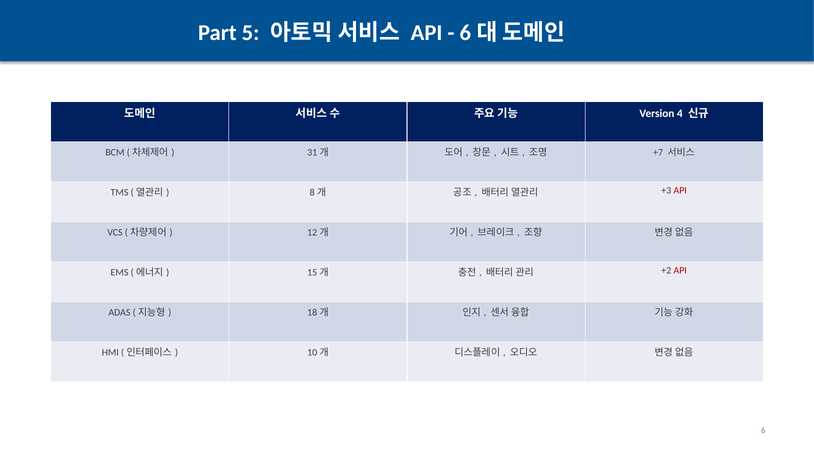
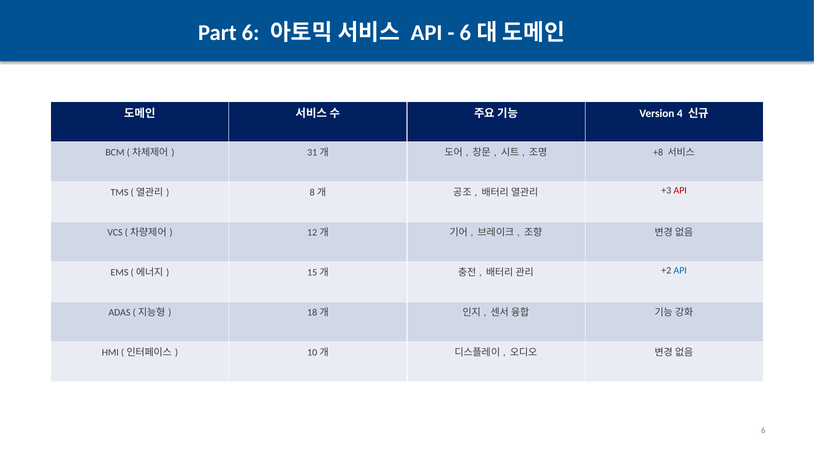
Part 5: 5 -> 6
+7: +7 -> +8
API at (680, 270) colour: red -> blue
